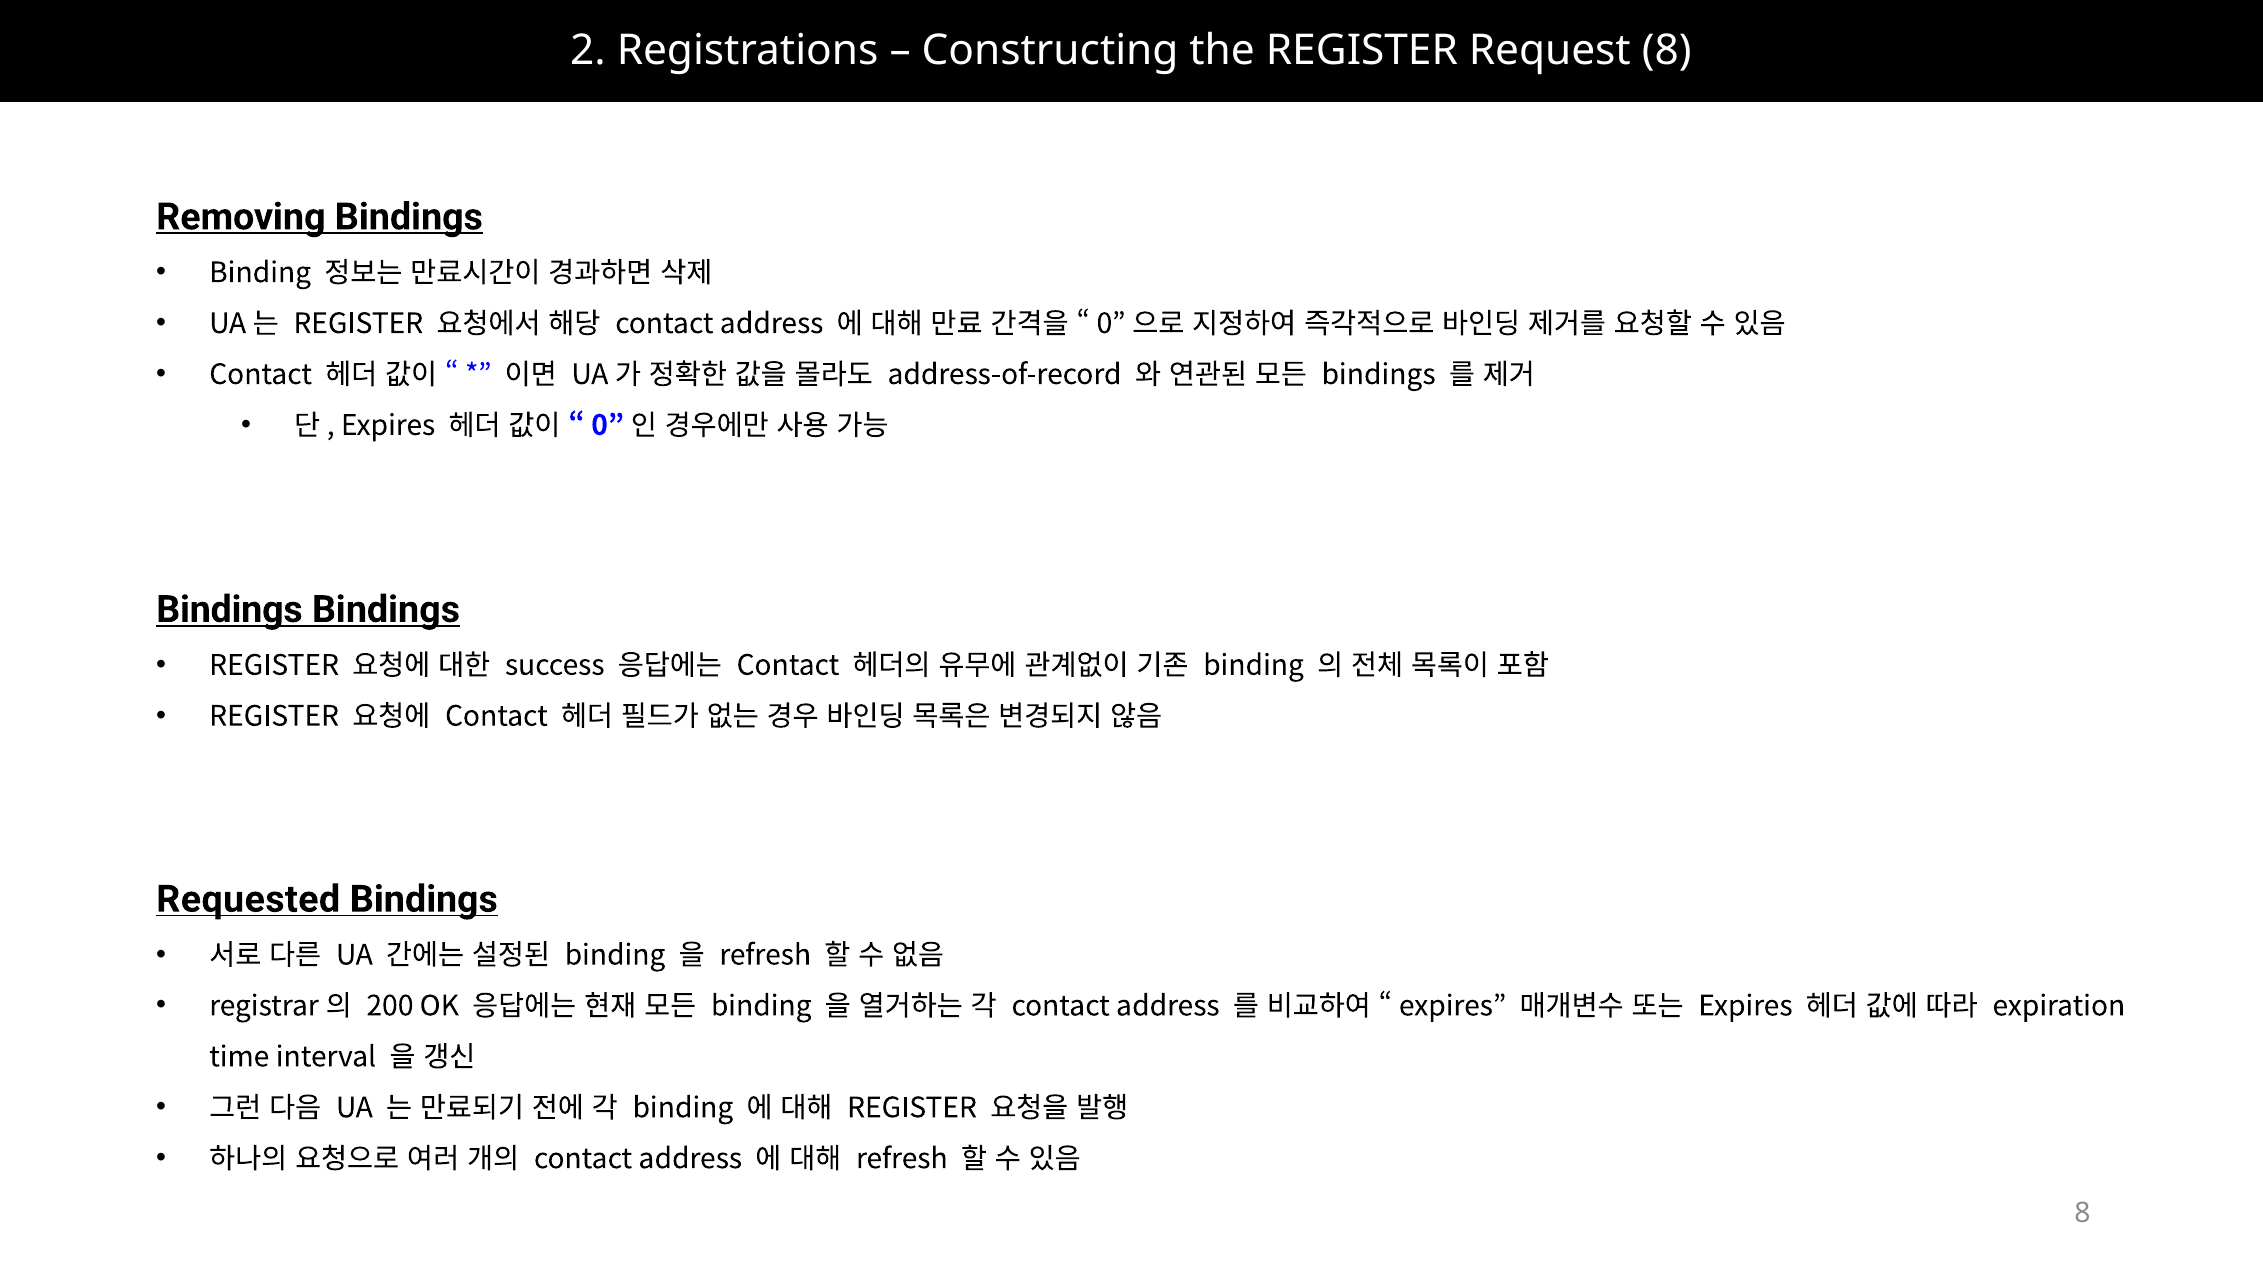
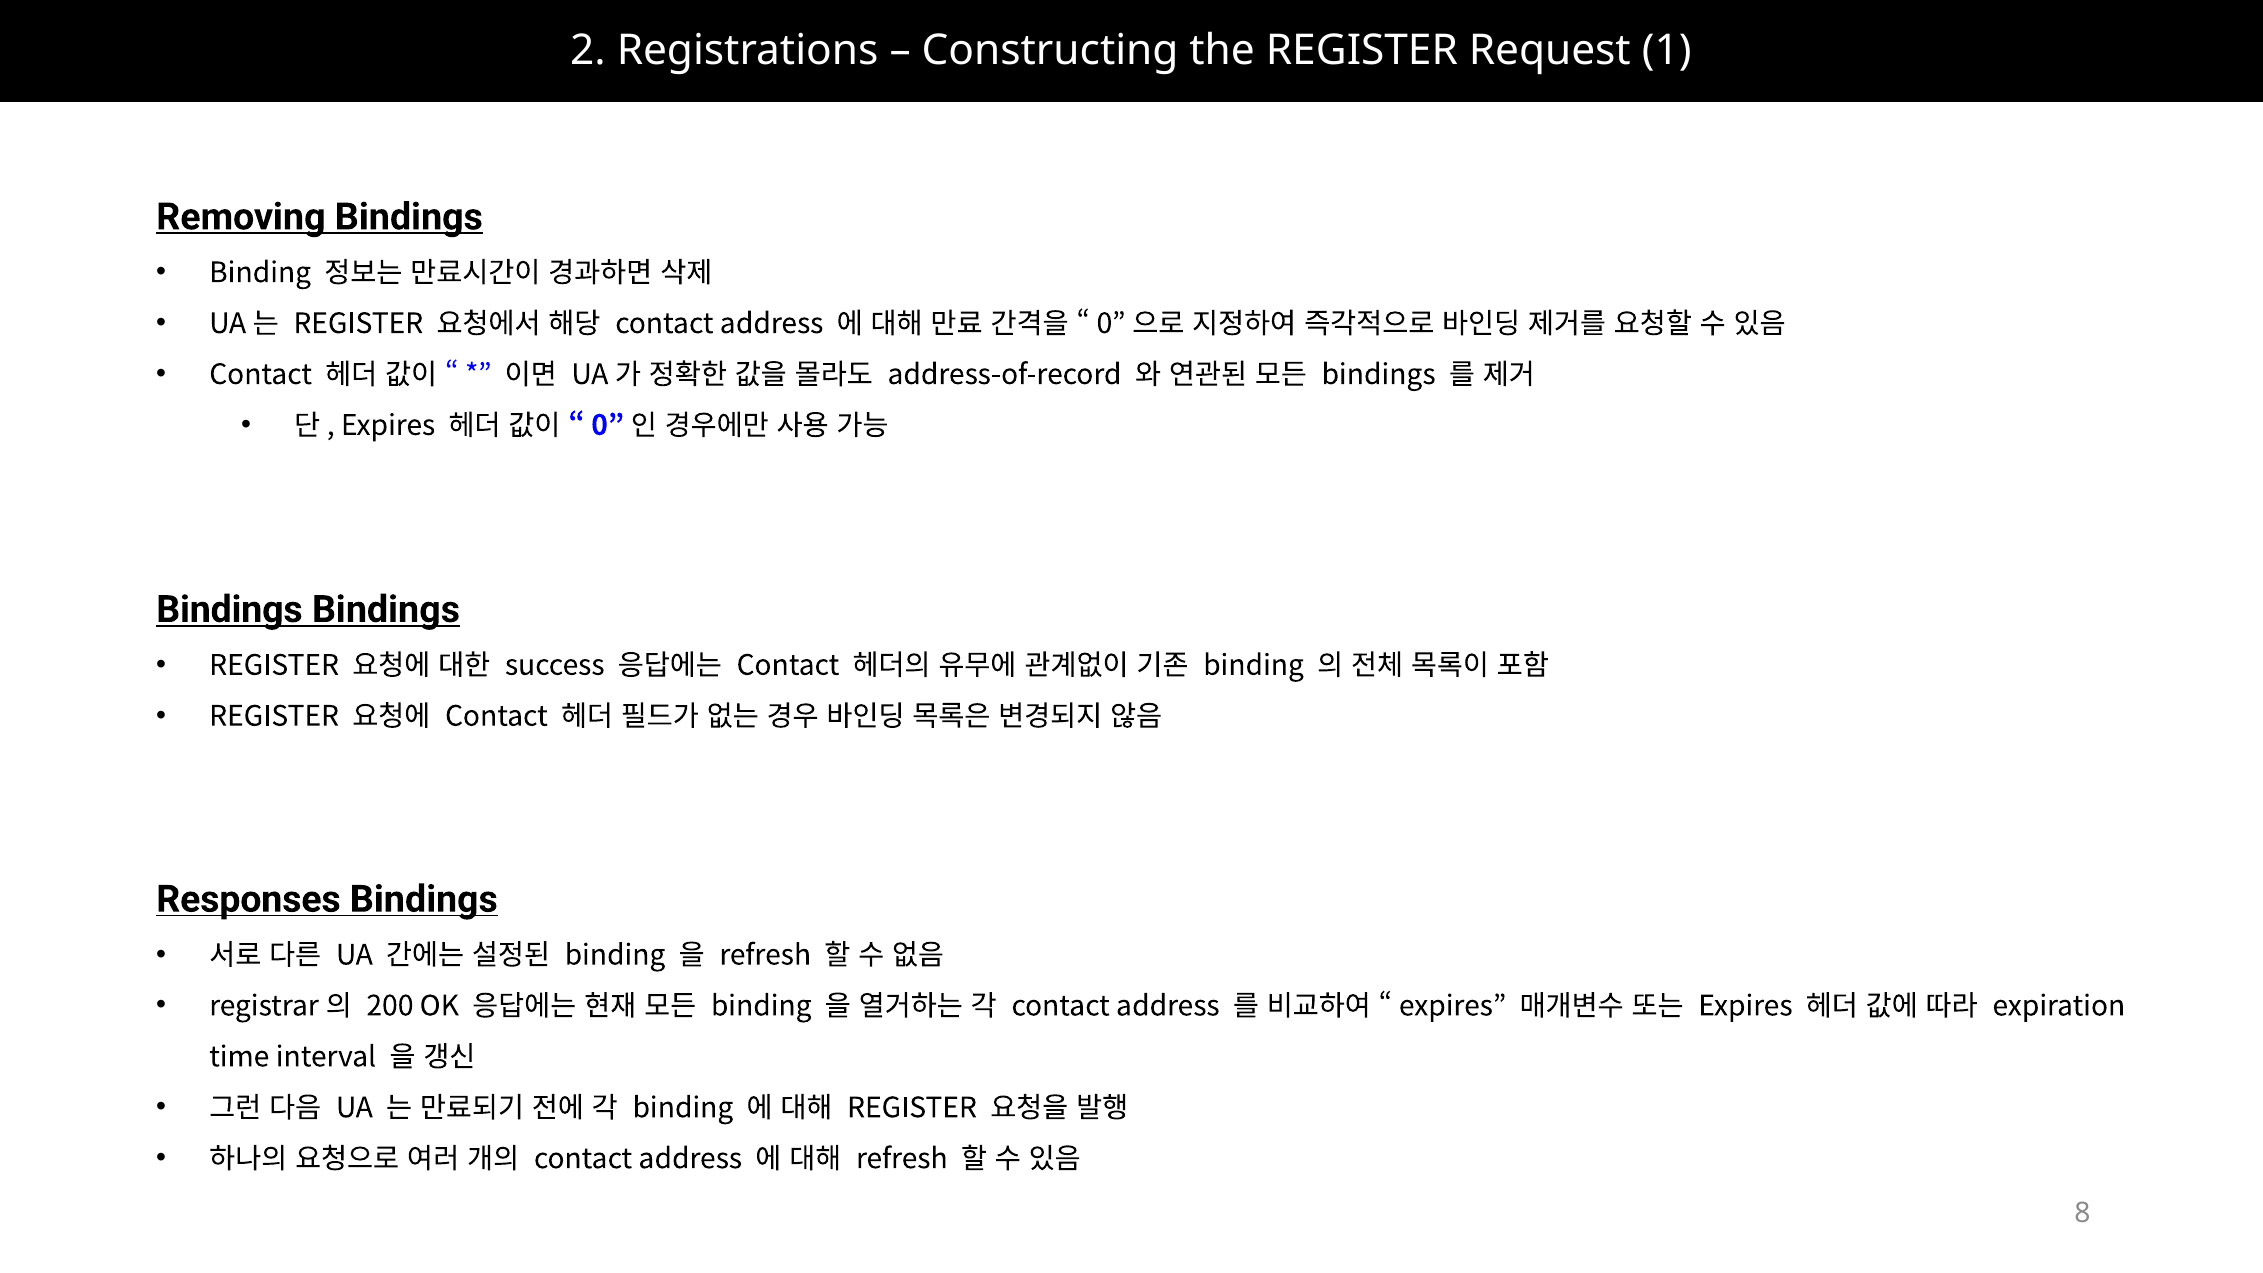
Request 8: 8 -> 1
Requested: Requested -> Responses
